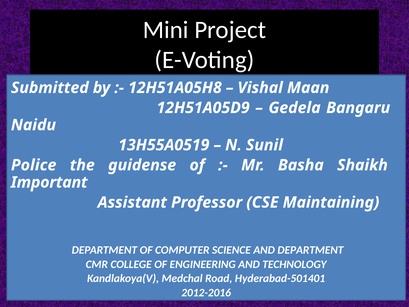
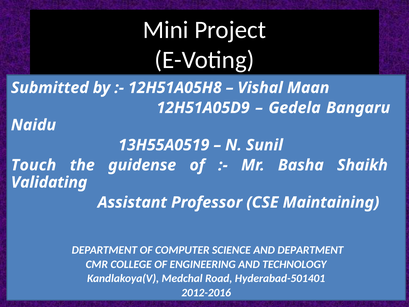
Police: Police -> Touch
Important: Important -> Validating
